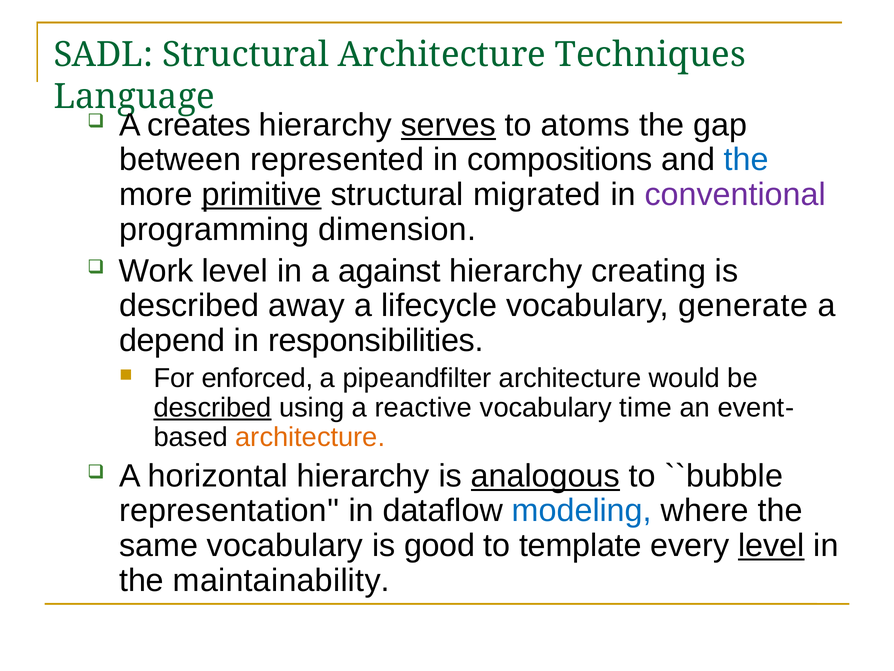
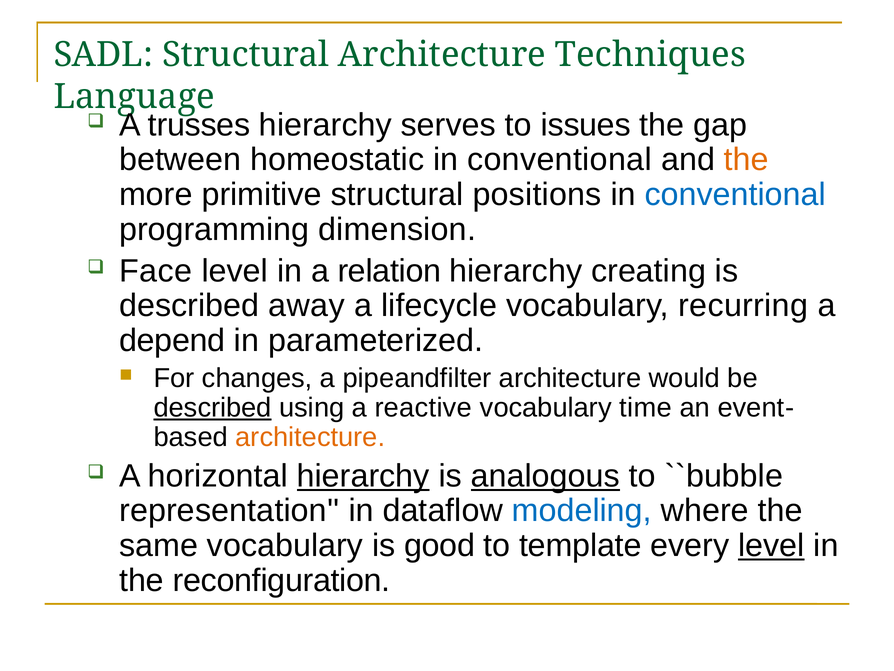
creates: creates -> trusses
serves underline: present -> none
atoms: atoms -> issues
represented: represented -> homeostatic
compositions at (560, 160): compositions -> conventional
the at (746, 160) colour: blue -> orange
primitive underline: present -> none
migrated: migrated -> positions
conventional at (735, 195) colour: purple -> blue
Work: Work -> Face
against: against -> relation
generate: generate -> recurring
responsibilities: responsibilities -> parameterized
enforced: enforced -> changes
hierarchy at (363, 476) underline: none -> present
maintainability: maintainability -> reconfiguration
